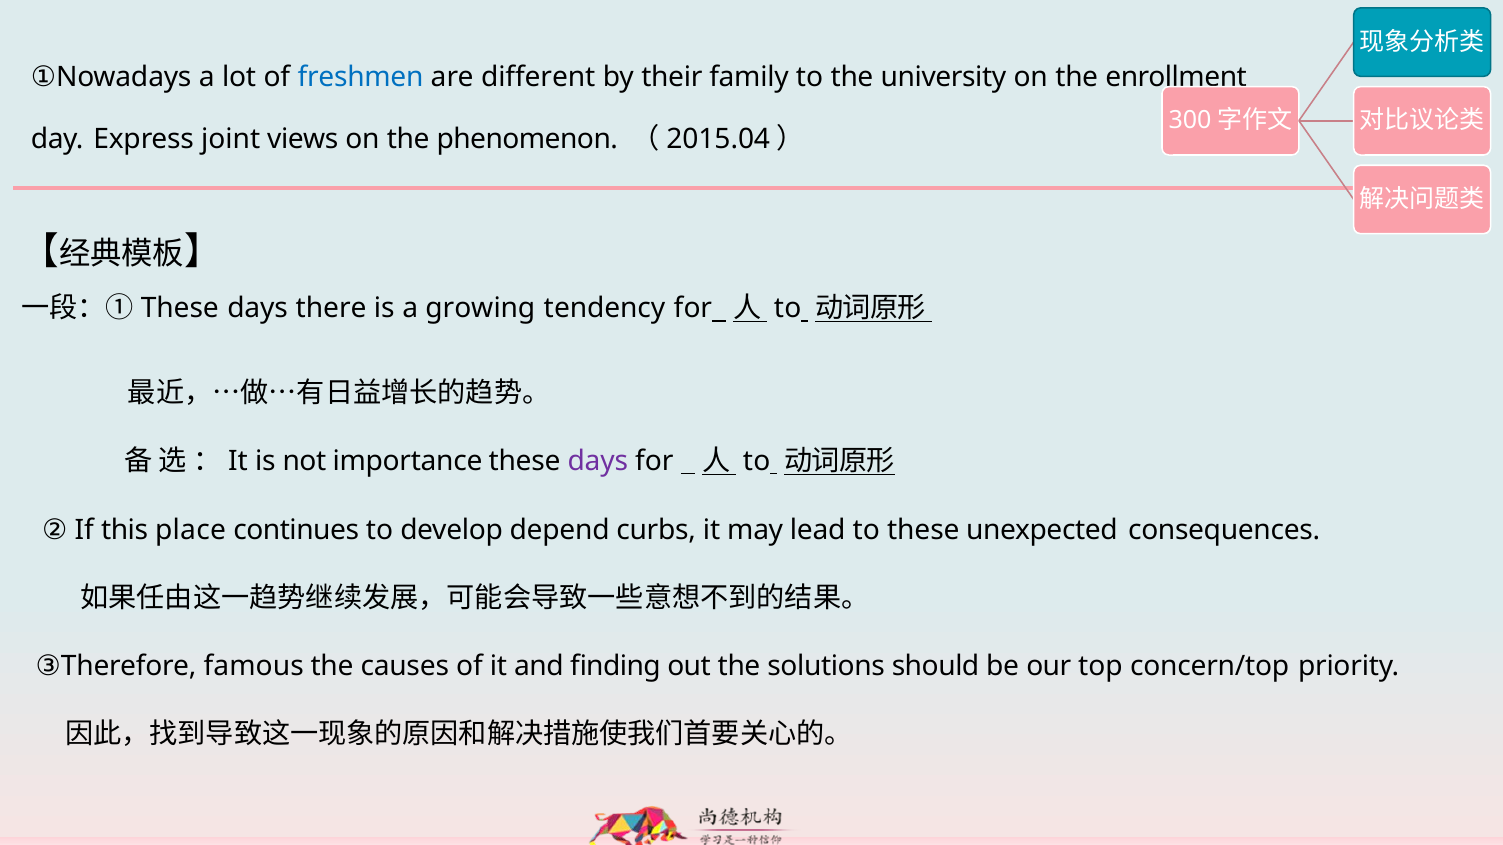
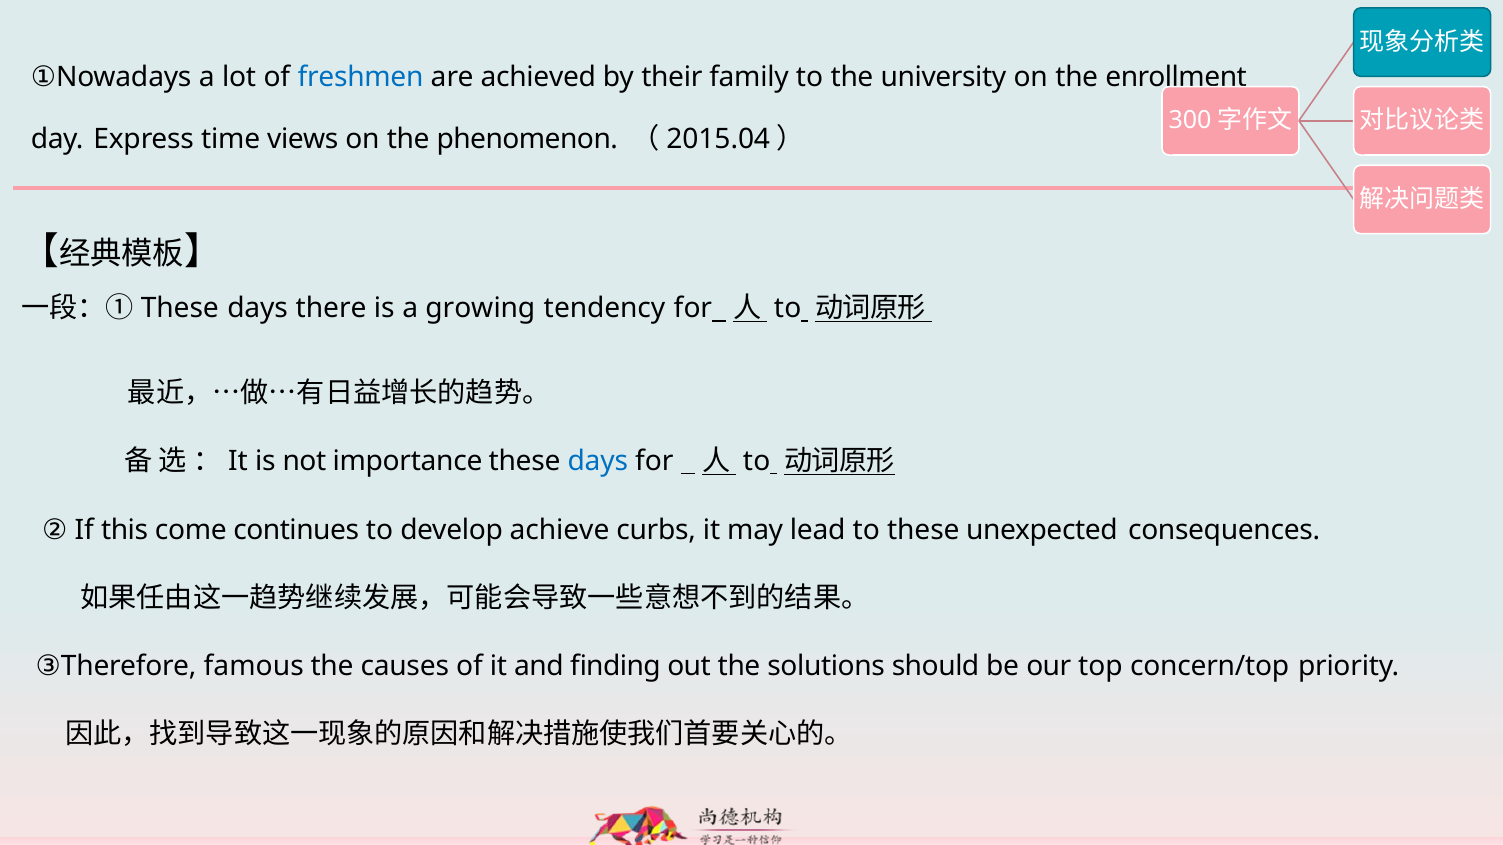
different: different -> achieved
joint: joint -> time
days at (598, 461) colour: purple -> blue
place: place -> come
depend: depend -> achieve
